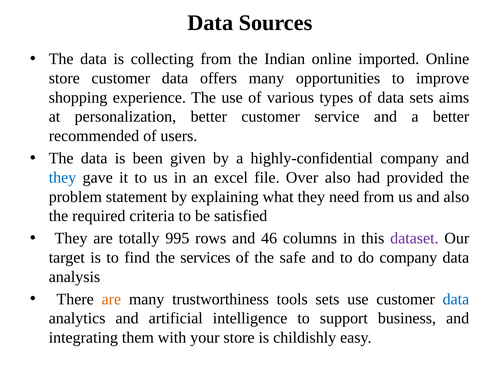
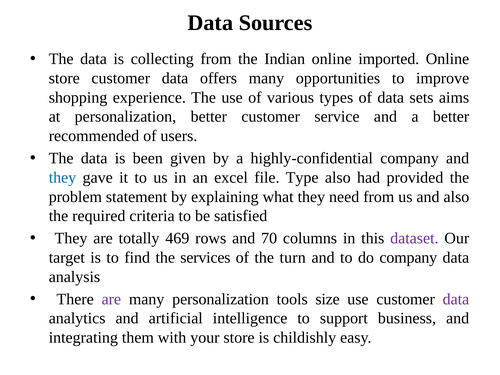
Over: Over -> Type
995: 995 -> 469
46: 46 -> 70
safe: safe -> turn
are at (111, 299) colour: orange -> purple
many trustworthiness: trustworthiness -> personalization
tools sets: sets -> size
data at (456, 299) colour: blue -> purple
